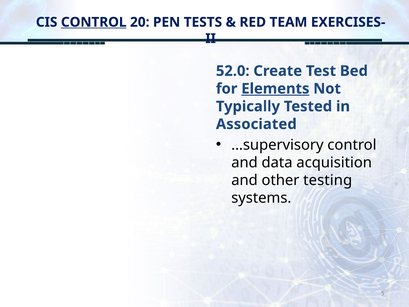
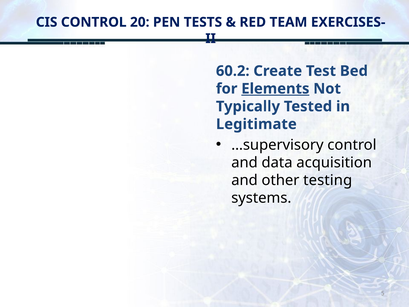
CONTROL at (94, 22) underline: present -> none
52.0: 52.0 -> 60.2
Associated: Associated -> Legitimate
